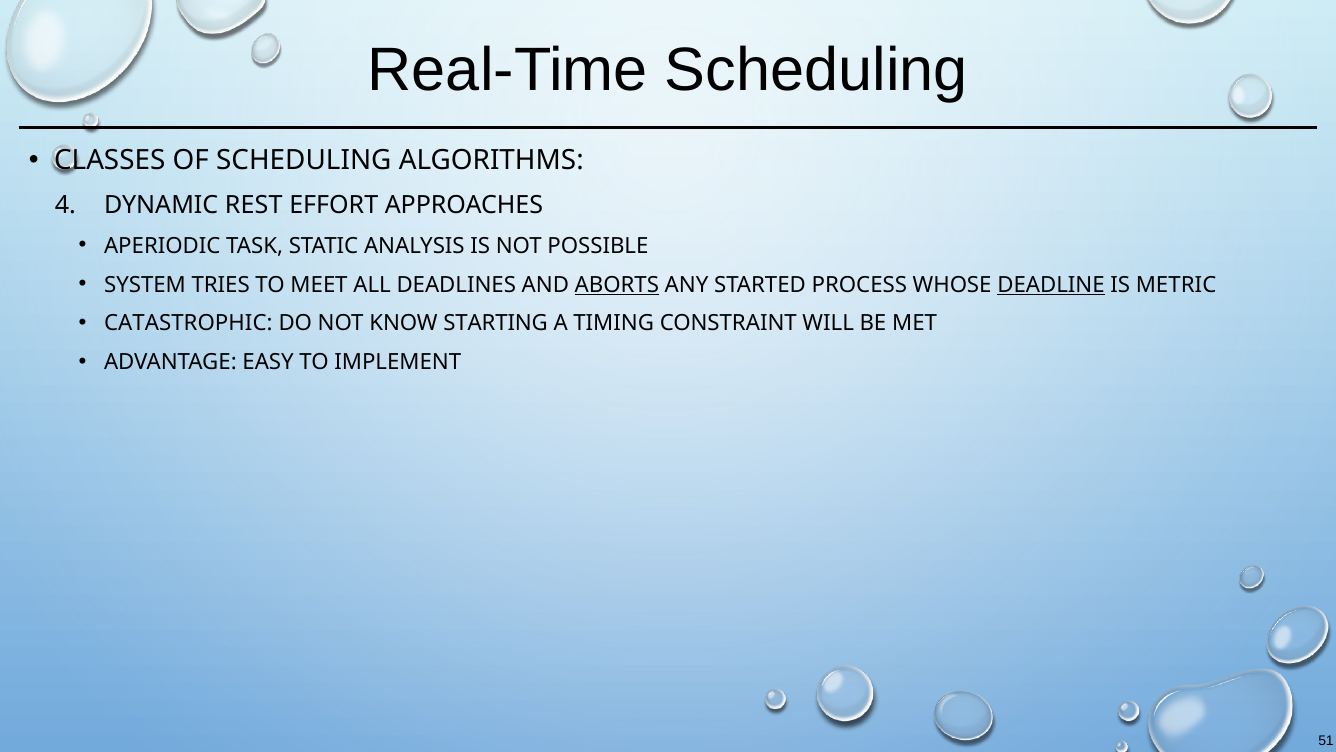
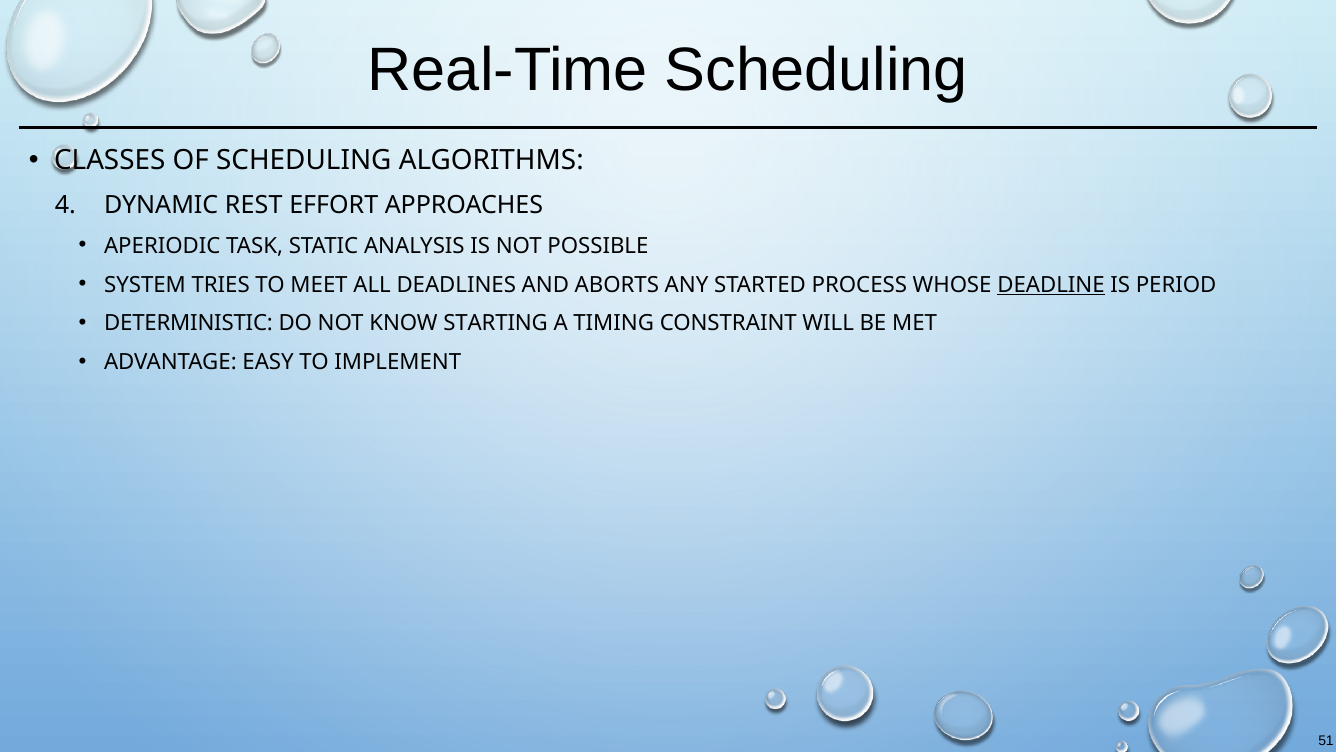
ABORTS underline: present -> none
METRIC: METRIC -> PERIOD
CATASTROPHIC: CATASTROPHIC -> DETERMINISTIC
